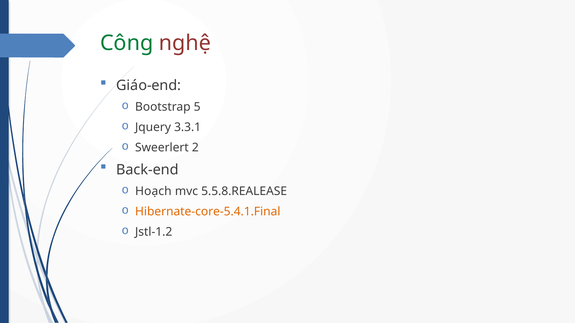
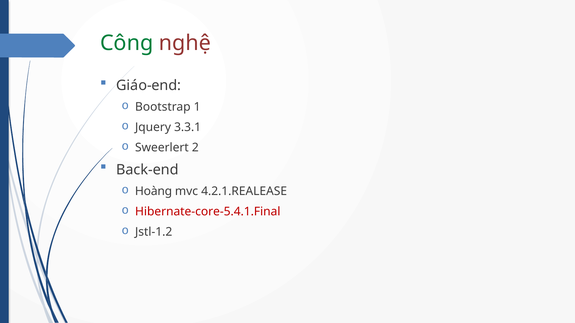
5: 5 -> 1
Hoạch: Hoạch -> Hoàng
5.5.8.REALEASE: 5.5.8.REALEASE -> 4.2.1.REALEASE
Hibernate-core-5.4.1.Final colour: orange -> red
